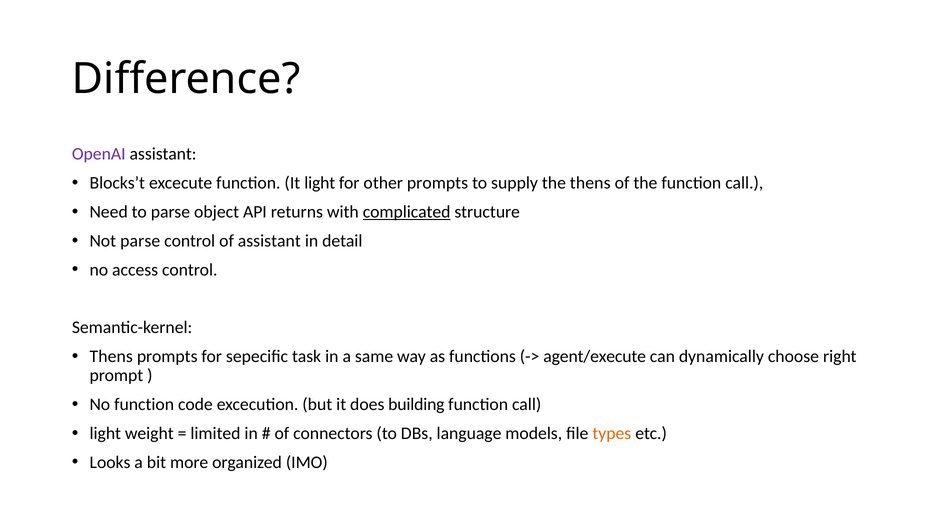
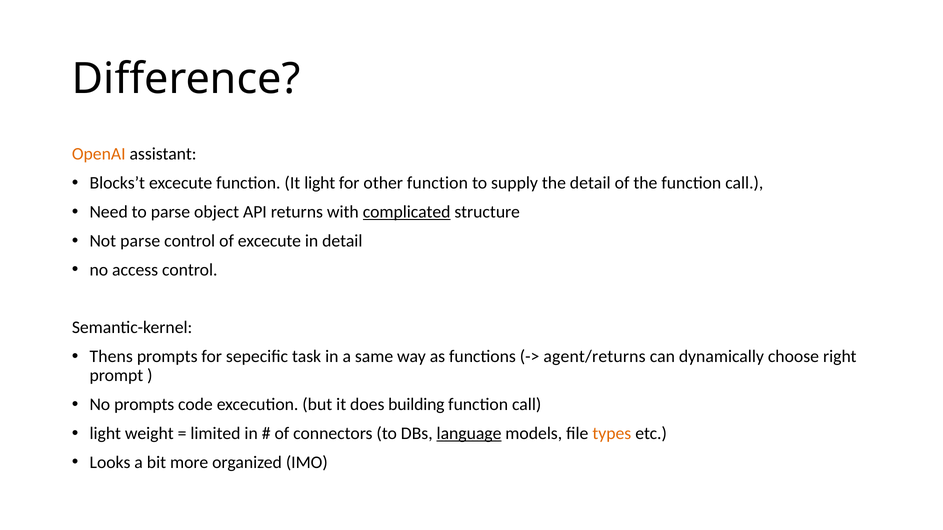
OpenAI colour: purple -> orange
other prompts: prompts -> function
the thens: thens -> detail
of assistant: assistant -> excecute
agent/execute: agent/execute -> agent/returns
No function: function -> prompts
language underline: none -> present
